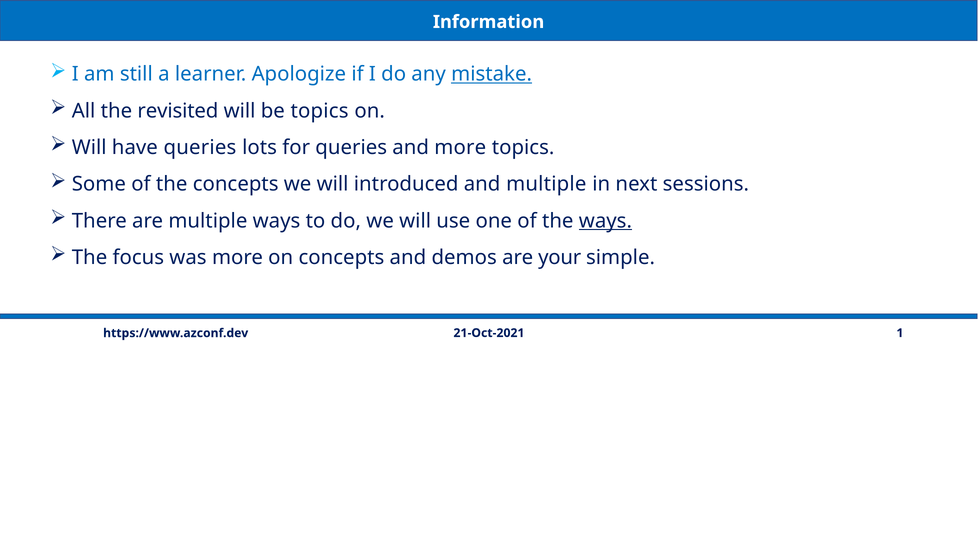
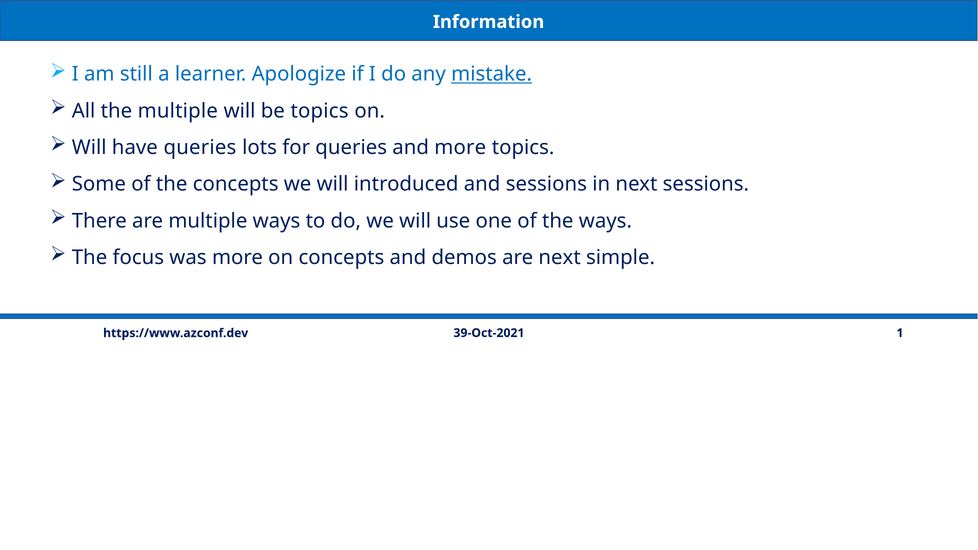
the revisited: revisited -> multiple
and multiple: multiple -> sessions
ways at (605, 221) underline: present -> none
are your: your -> next
21-Oct-2021: 21-Oct-2021 -> 39-Oct-2021
